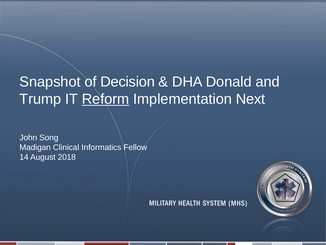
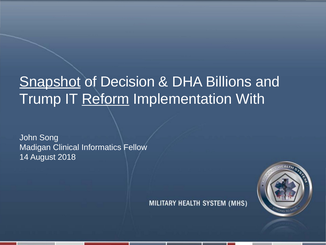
Snapshot underline: none -> present
Donald: Donald -> Billions
Next: Next -> With
